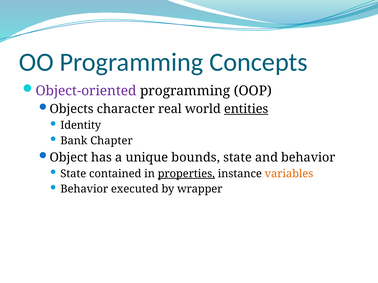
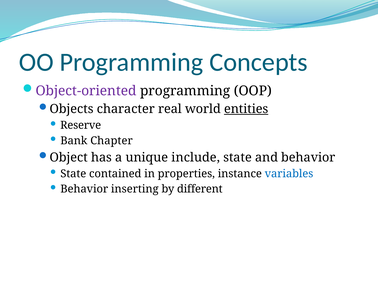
Identity: Identity -> Reserve
bounds: bounds -> include
properties underline: present -> none
variables colour: orange -> blue
executed: executed -> inserting
wrapper: wrapper -> different
